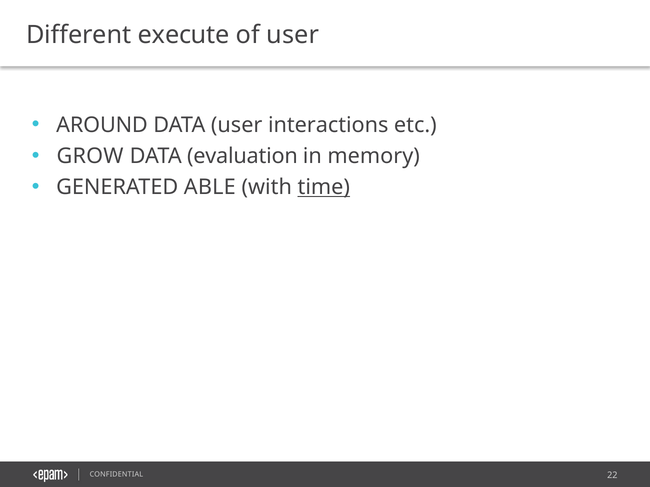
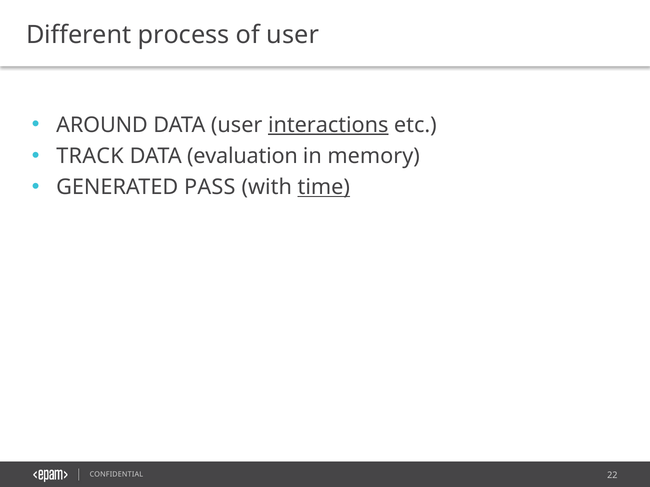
execute: execute -> process
interactions underline: none -> present
GROW: GROW -> TRACK
ABLE: ABLE -> PASS
